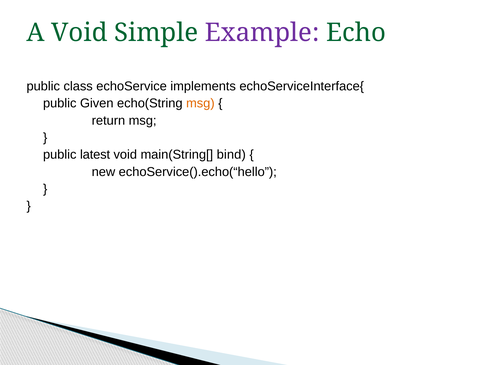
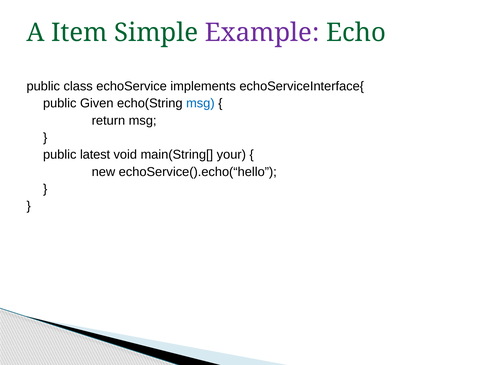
A Void: Void -> Item
msg at (200, 103) colour: orange -> blue
bind: bind -> your
